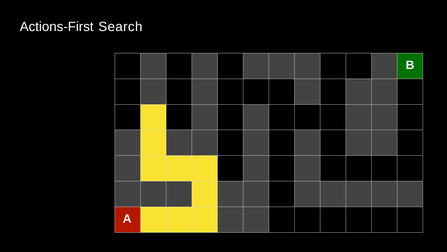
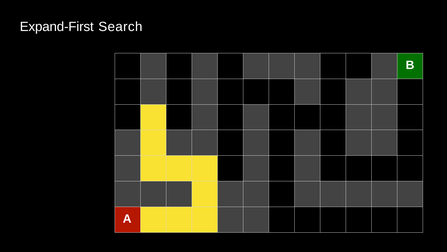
Actions-First: Actions-First -> Expand-First
